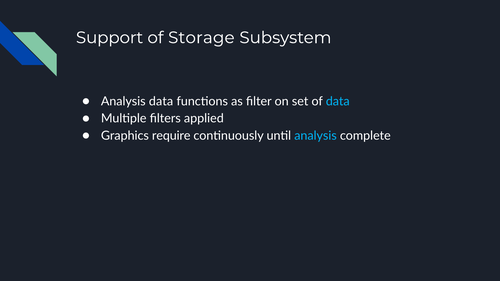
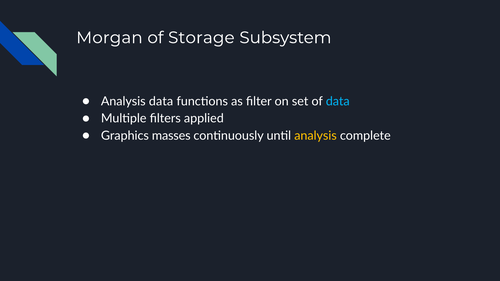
Support: Support -> Morgan
require: require -> masses
analysis at (316, 136) colour: light blue -> yellow
